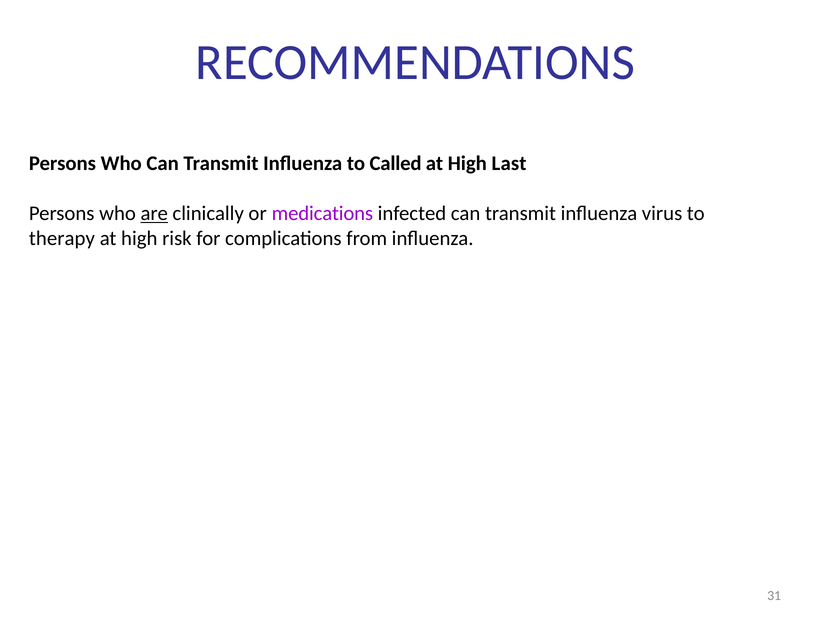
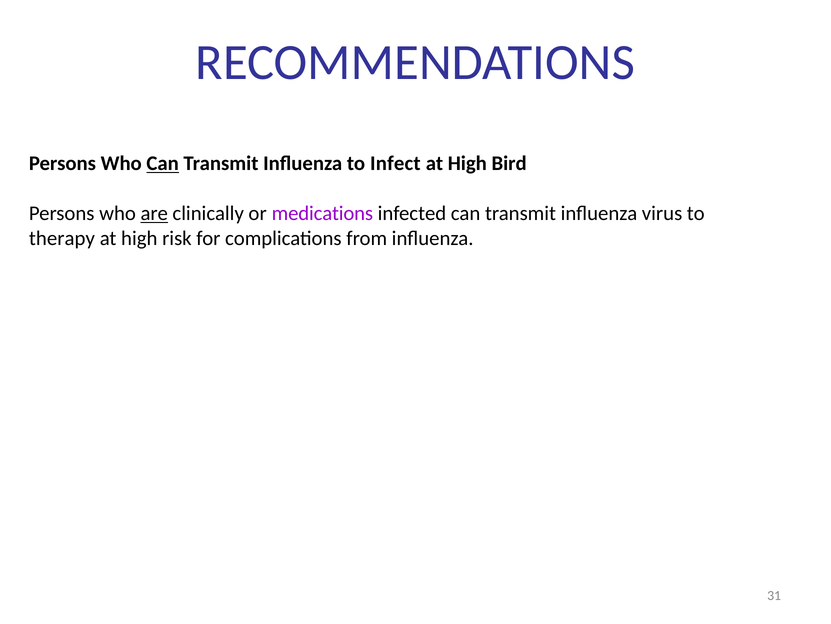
Can at (163, 163) underline: none -> present
Called: Called -> Infect
Last: Last -> Bird
